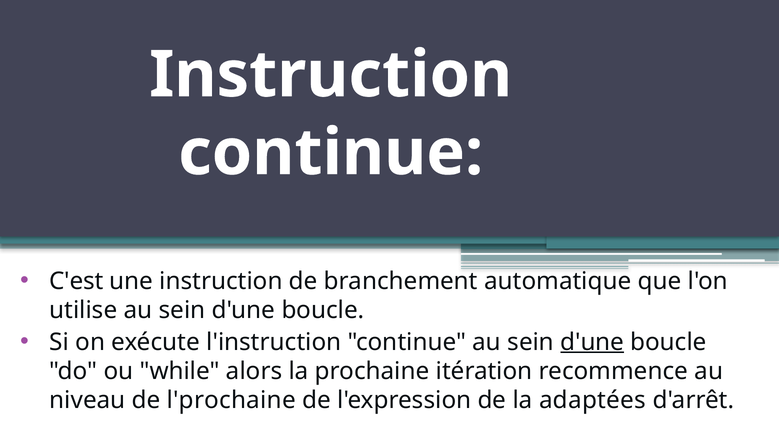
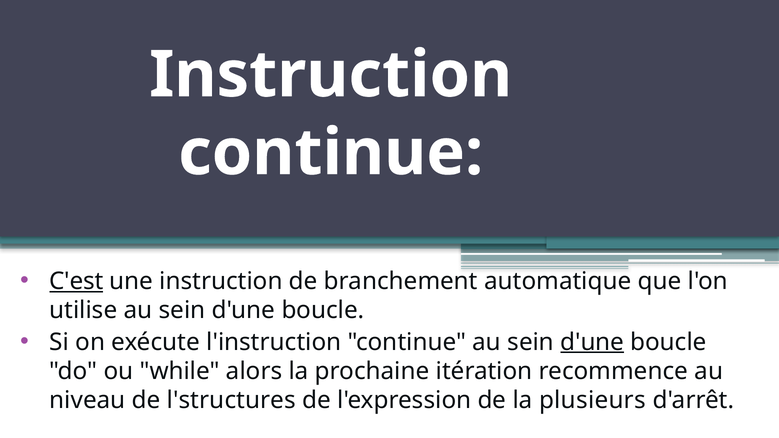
C'est underline: none -> present
l'prochaine: l'prochaine -> l'structures
adaptées: adaptées -> plusieurs
